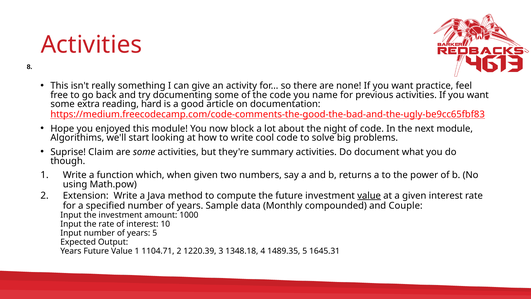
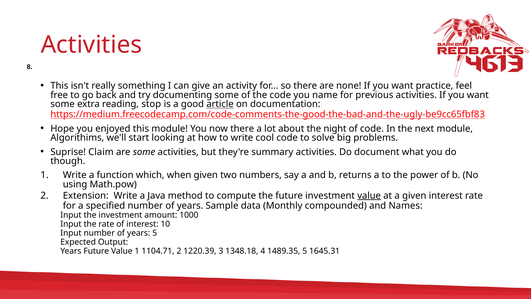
hard: hard -> stop
article underline: none -> present
now block: block -> there
Couple: Couple -> Names
